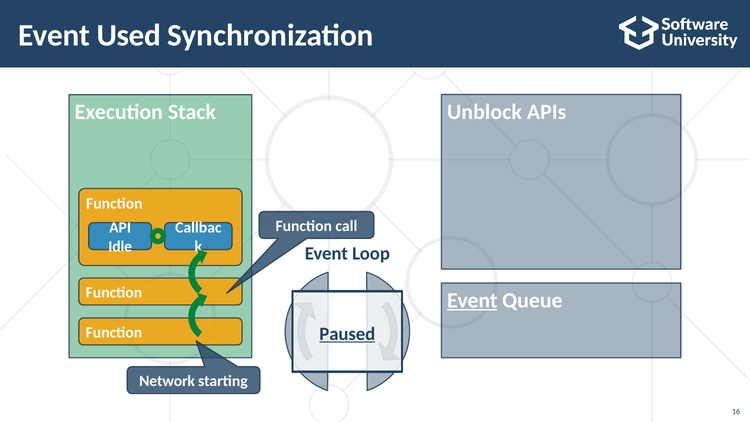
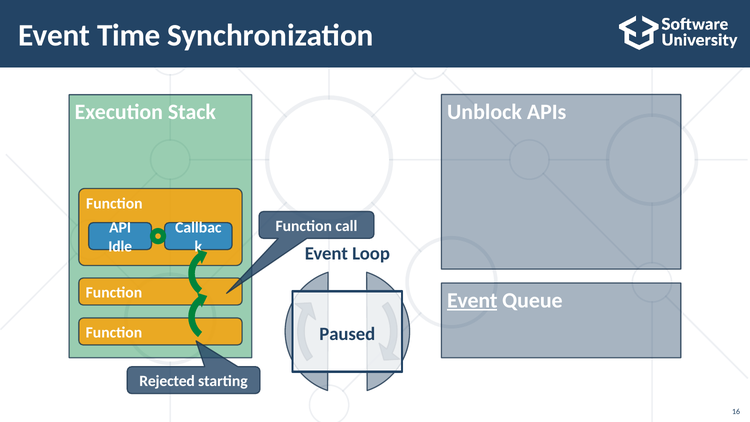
Used: Used -> Time
Paused underline: present -> none
Network: Network -> Rejected
